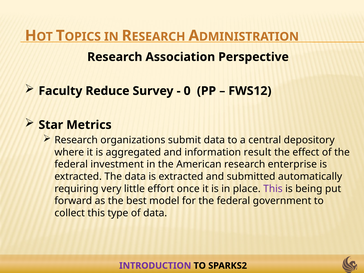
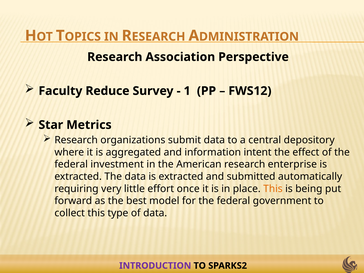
0: 0 -> 1
result: result -> intent
This at (273, 189) colour: purple -> orange
